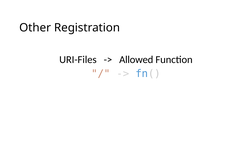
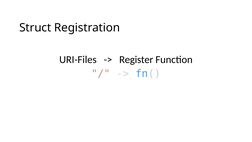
Other: Other -> Struct
Allowed: Allowed -> Register
